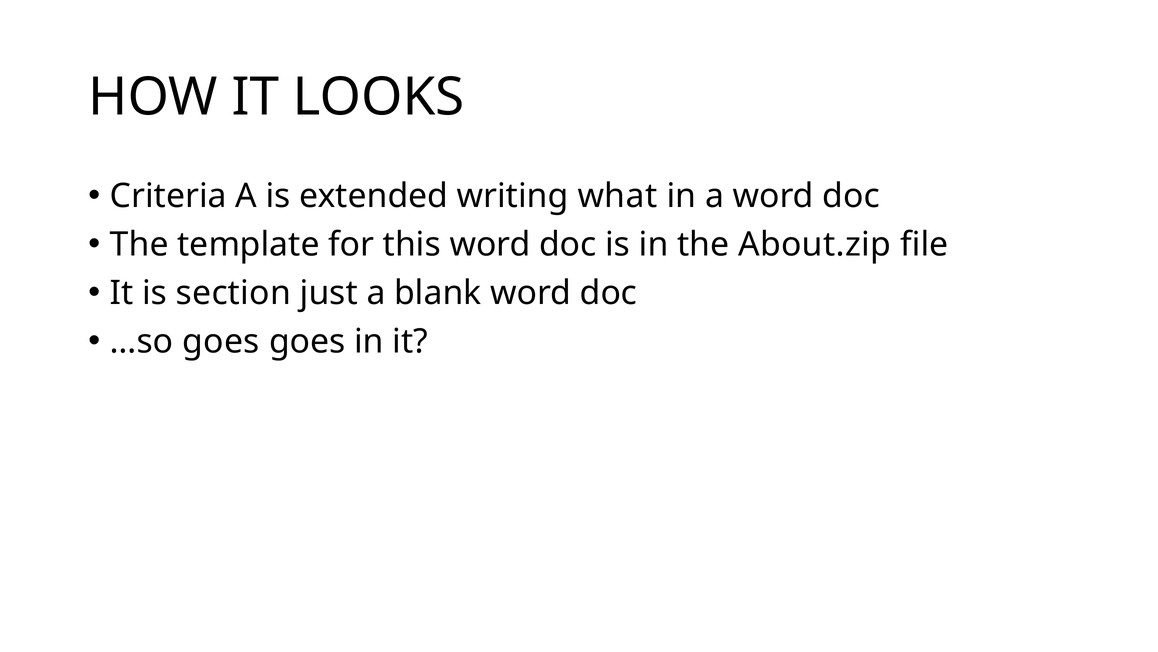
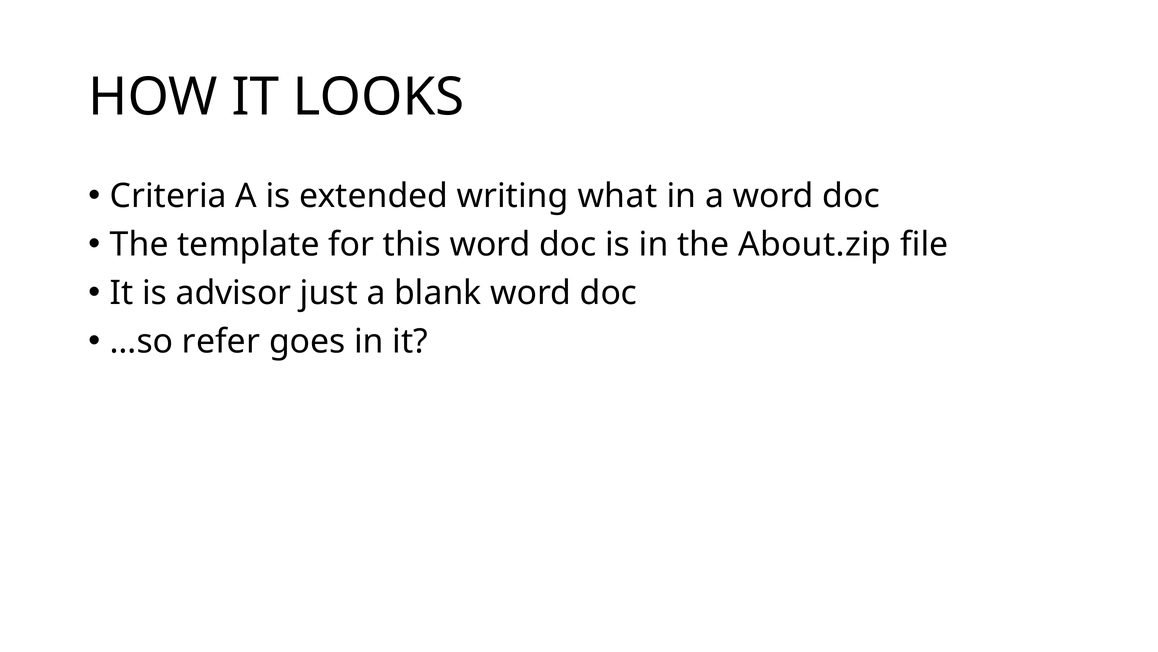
section: section -> advisor
…so goes: goes -> refer
